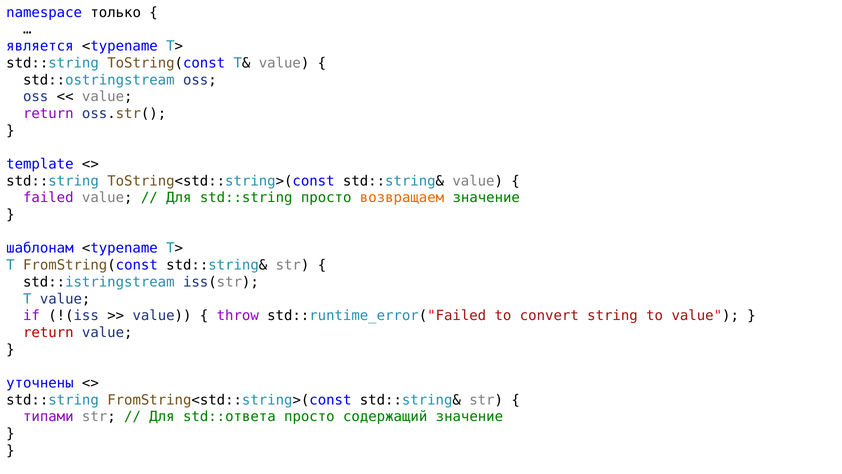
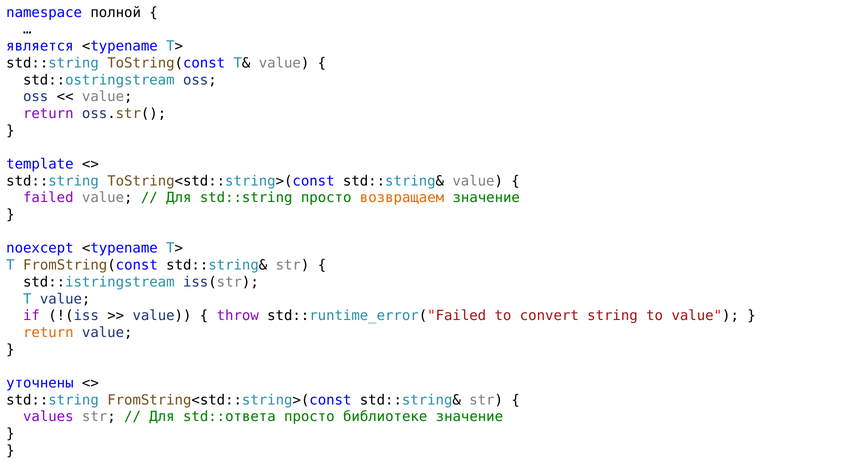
только: только -> полной
шаблонам: шаблонам -> noexcept
return at (48, 332) colour: red -> orange
типами: типами -> values
содержащий: содержащий -> библиотеке
